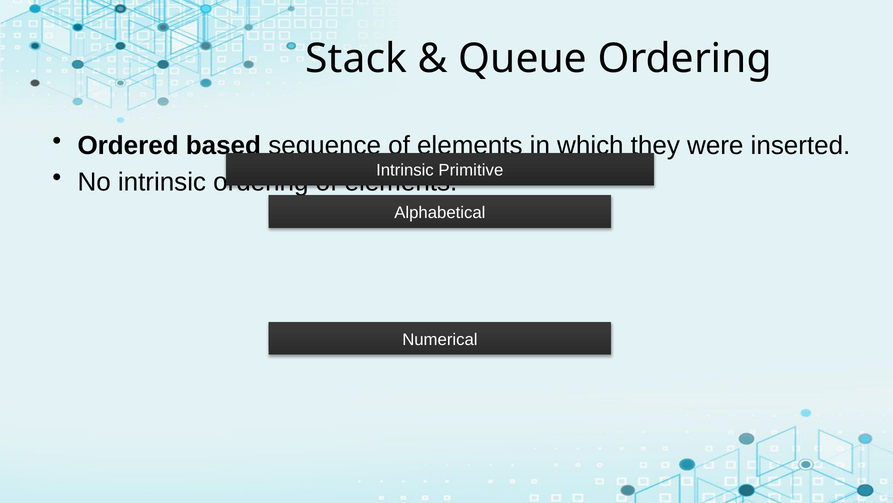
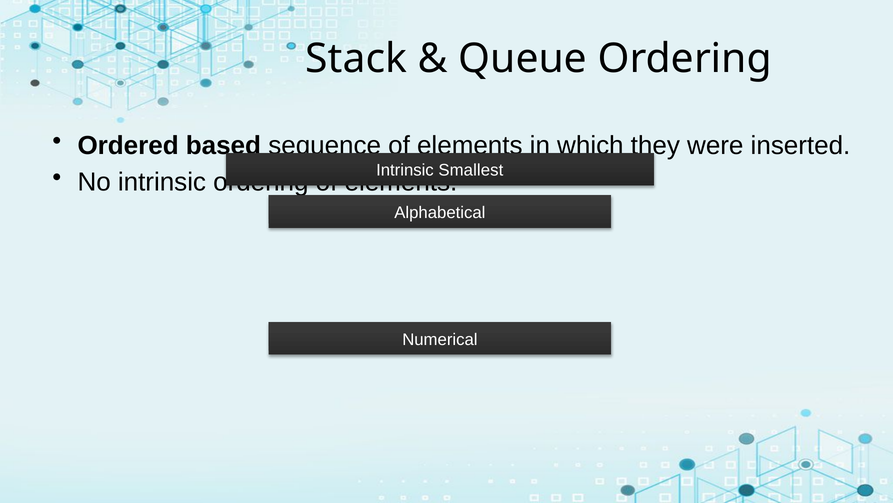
Primitive: Primitive -> Smallest
